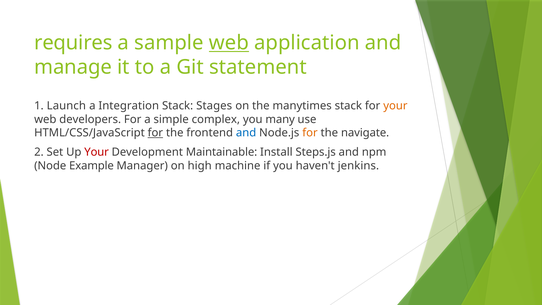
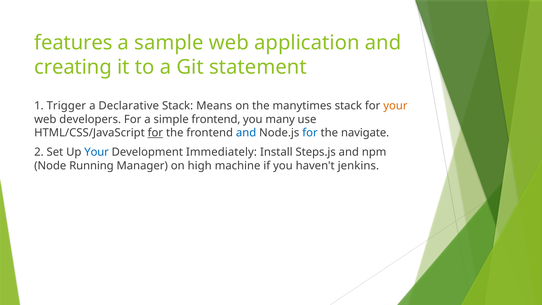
requires: requires -> features
web at (229, 43) underline: present -> none
manage: manage -> creating
Launch: Launch -> Trigger
Integration: Integration -> Declarative
Stages: Stages -> Means
simple complex: complex -> frontend
for at (310, 133) colour: orange -> blue
Your at (97, 152) colour: red -> blue
Maintainable: Maintainable -> Immediately
Example: Example -> Running
